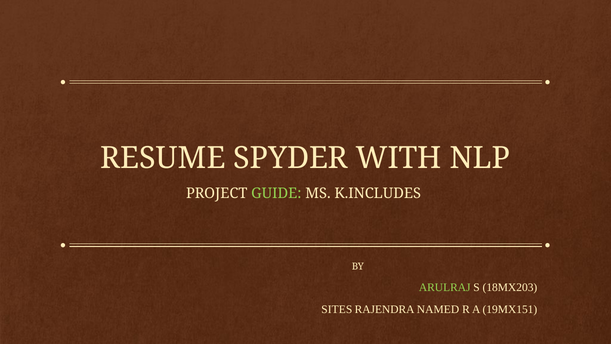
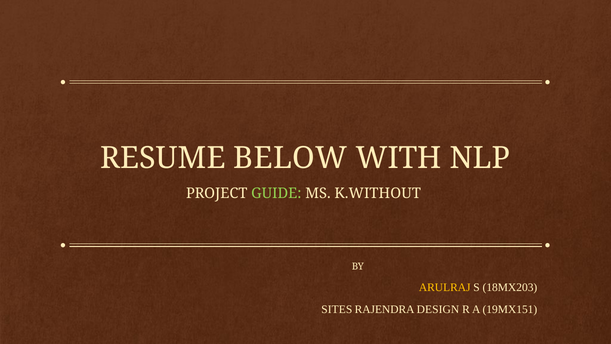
SPYDER: SPYDER -> BELOW
K.INCLUDES: K.INCLUDES -> K.WITHOUT
ARULRAJ colour: light green -> yellow
NAMED: NAMED -> DESIGN
